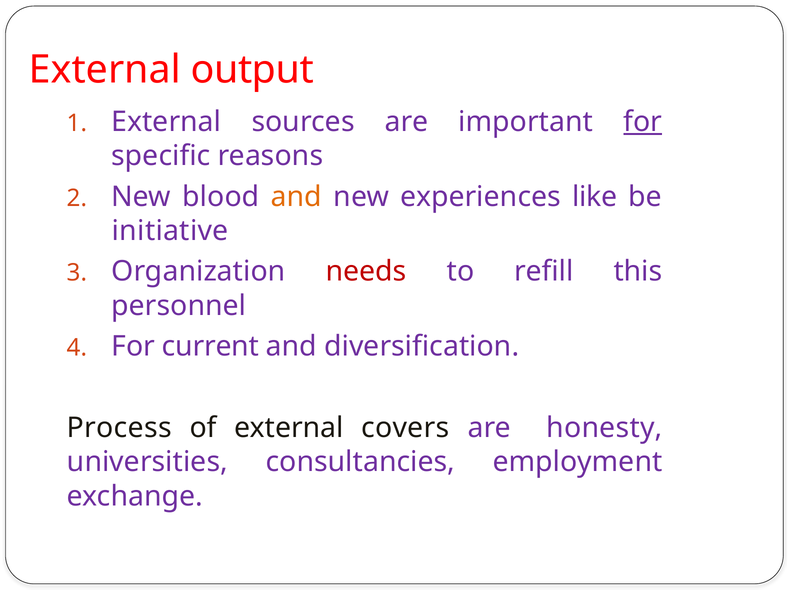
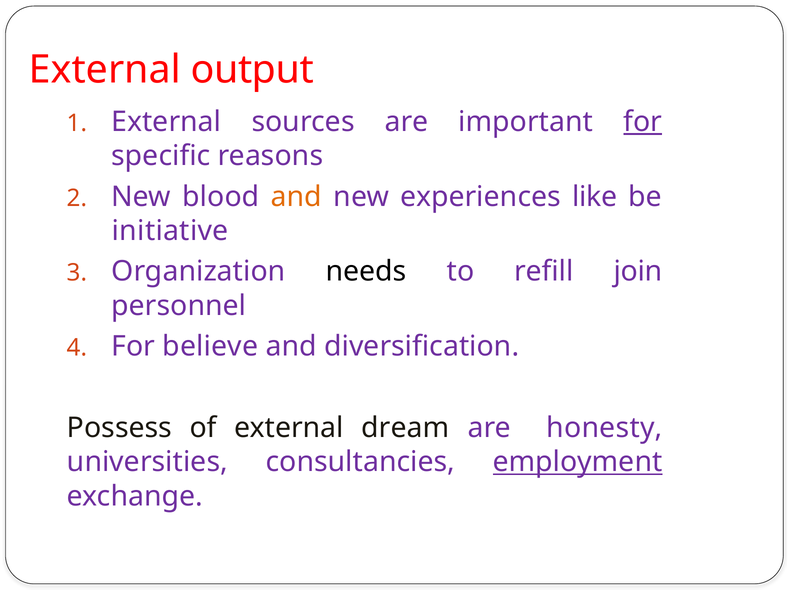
needs colour: red -> black
this: this -> join
current: current -> believe
Process: Process -> Possess
covers: covers -> dream
employment underline: none -> present
